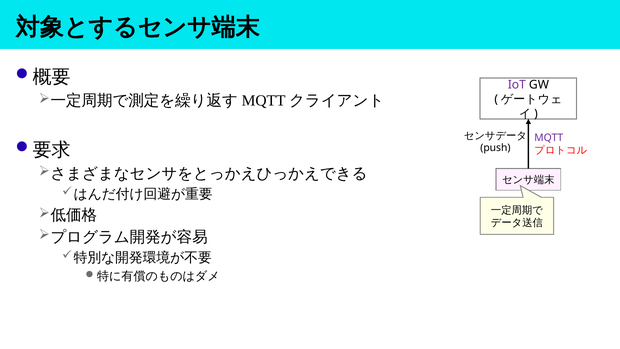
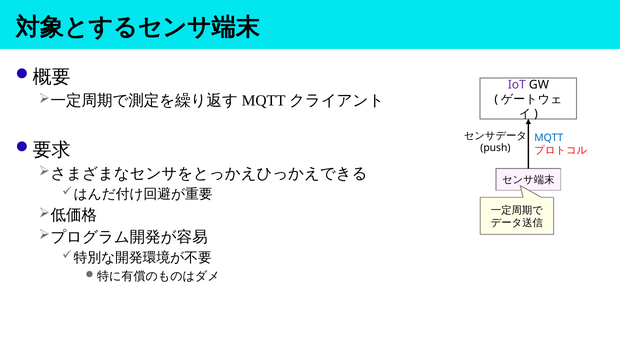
MQTT colour: purple -> blue
